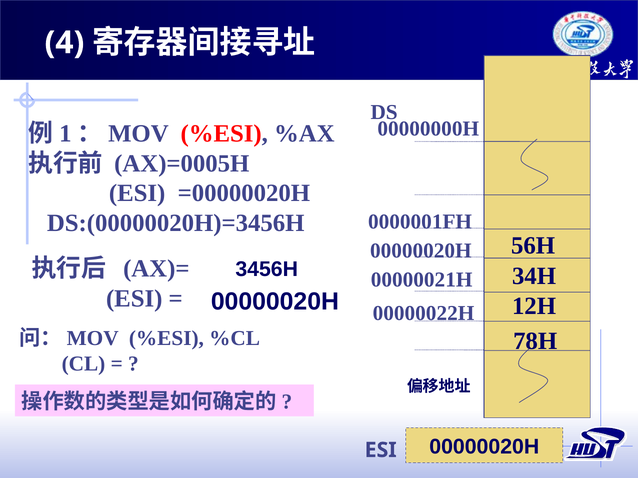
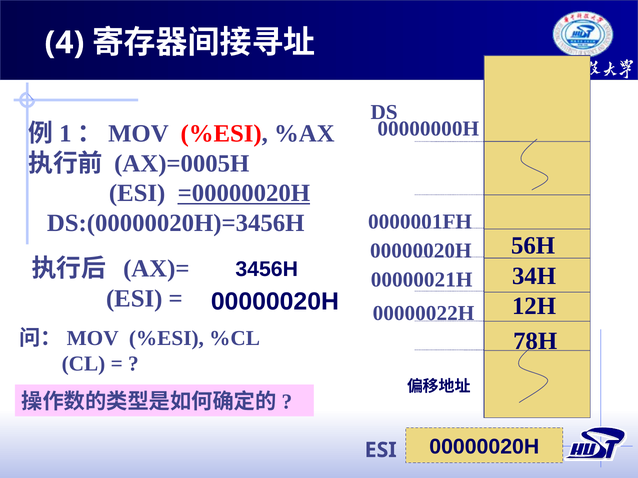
=00000020H underline: none -> present
